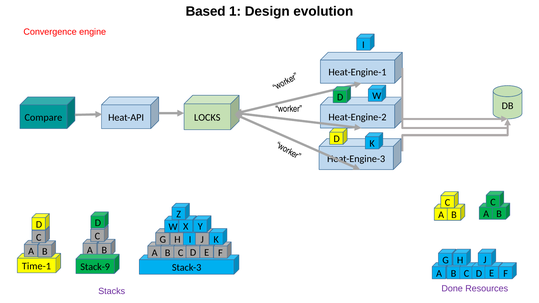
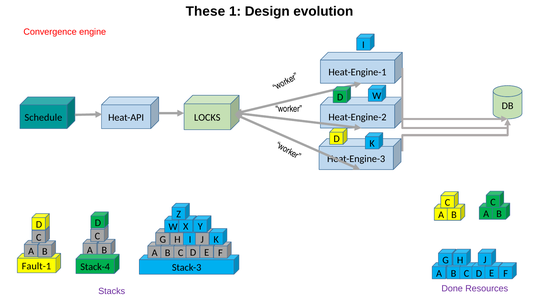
Based: Based -> These
Compare: Compare -> Schedule
Time-1: Time-1 -> Fault-1
Stack-9: Stack-9 -> Stack-4
